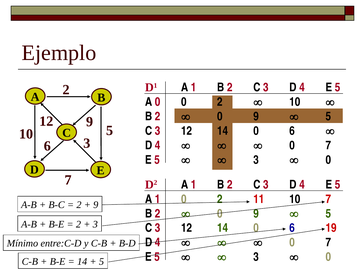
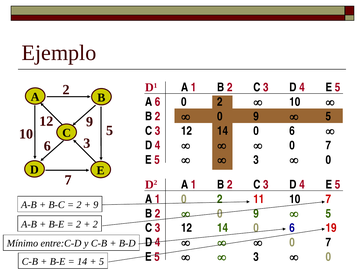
A 0: 0 -> 6
3 at (95, 224): 3 -> 2
